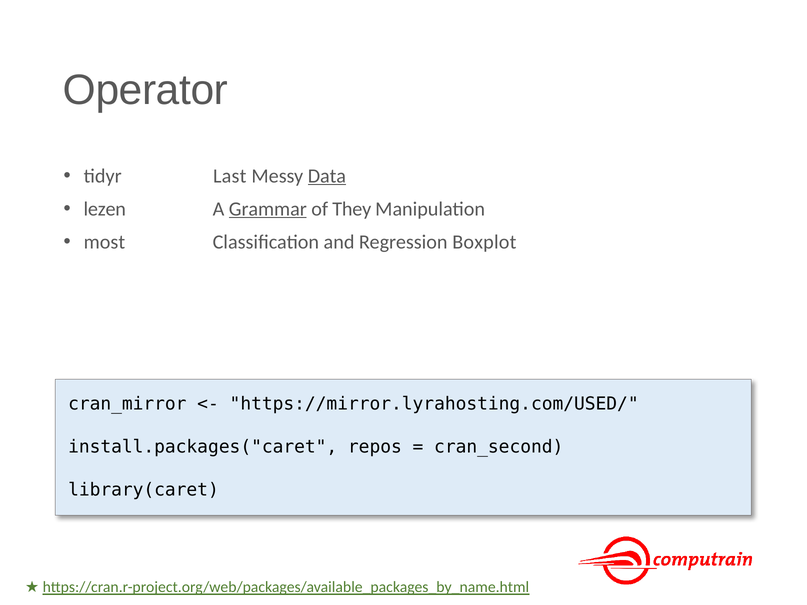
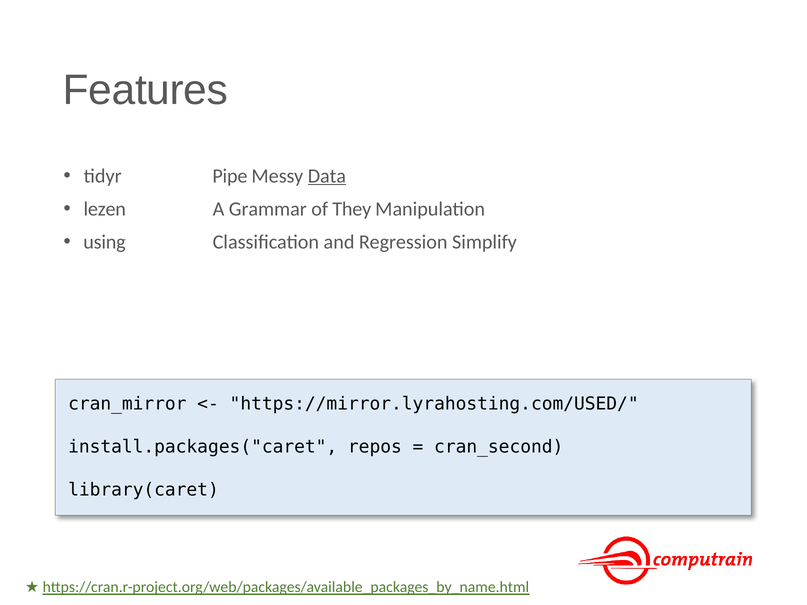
Operator: Operator -> Features
Last: Last -> Pipe
Grammar underline: present -> none
most: most -> using
Boxplot: Boxplot -> Simplify
